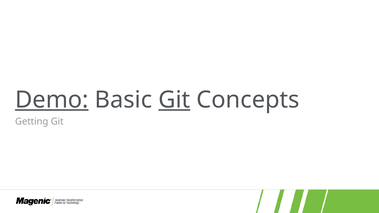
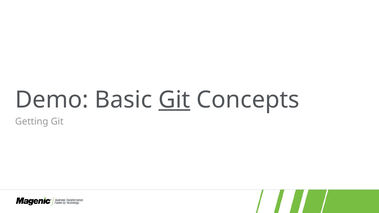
Demo underline: present -> none
